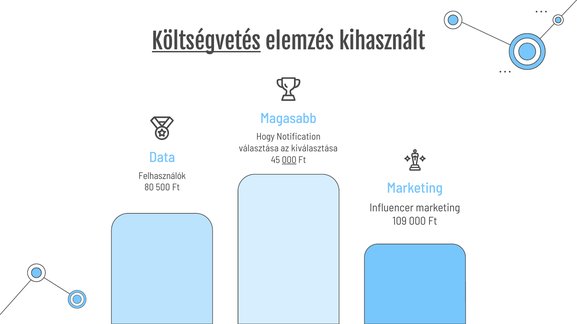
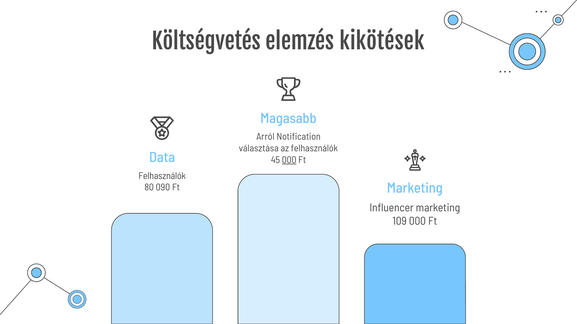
Költségvetés underline: present -> none
kihasznált: kihasznált -> kikötések
Hogy: Hogy -> Arról
az kiválasztása: kiválasztása -> felhasználók
500: 500 -> 090
